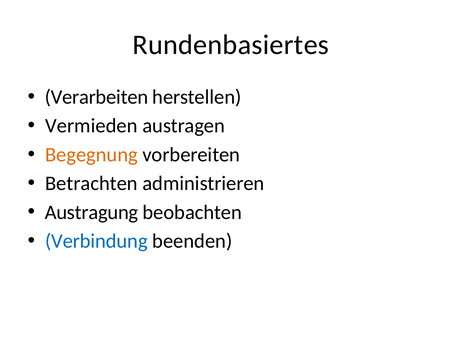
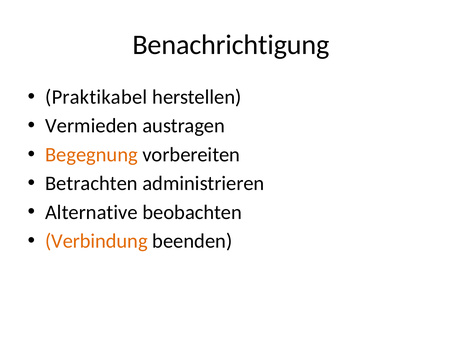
Rundenbasiertes: Rundenbasiertes -> Benachrichtigung
Verarbeiten: Verarbeiten -> Praktikabel
Austragung: Austragung -> Alternative
Verbindung colour: blue -> orange
